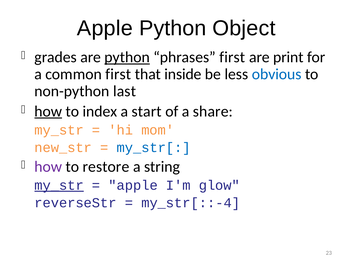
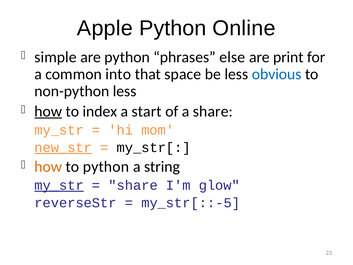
Object: Object -> Online
grades: grades -> simple
python at (127, 57) underline: present -> none
phrases first: first -> else
common first: first -> into
inside: inside -> space
non-python last: last -> less
new_str underline: none -> present
my_str[ colour: blue -> black
how at (48, 166) colour: purple -> orange
to restore: restore -> python
apple at (133, 185): apple -> share
my_str[::-4: my_str[::-4 -> my_str[::-5
